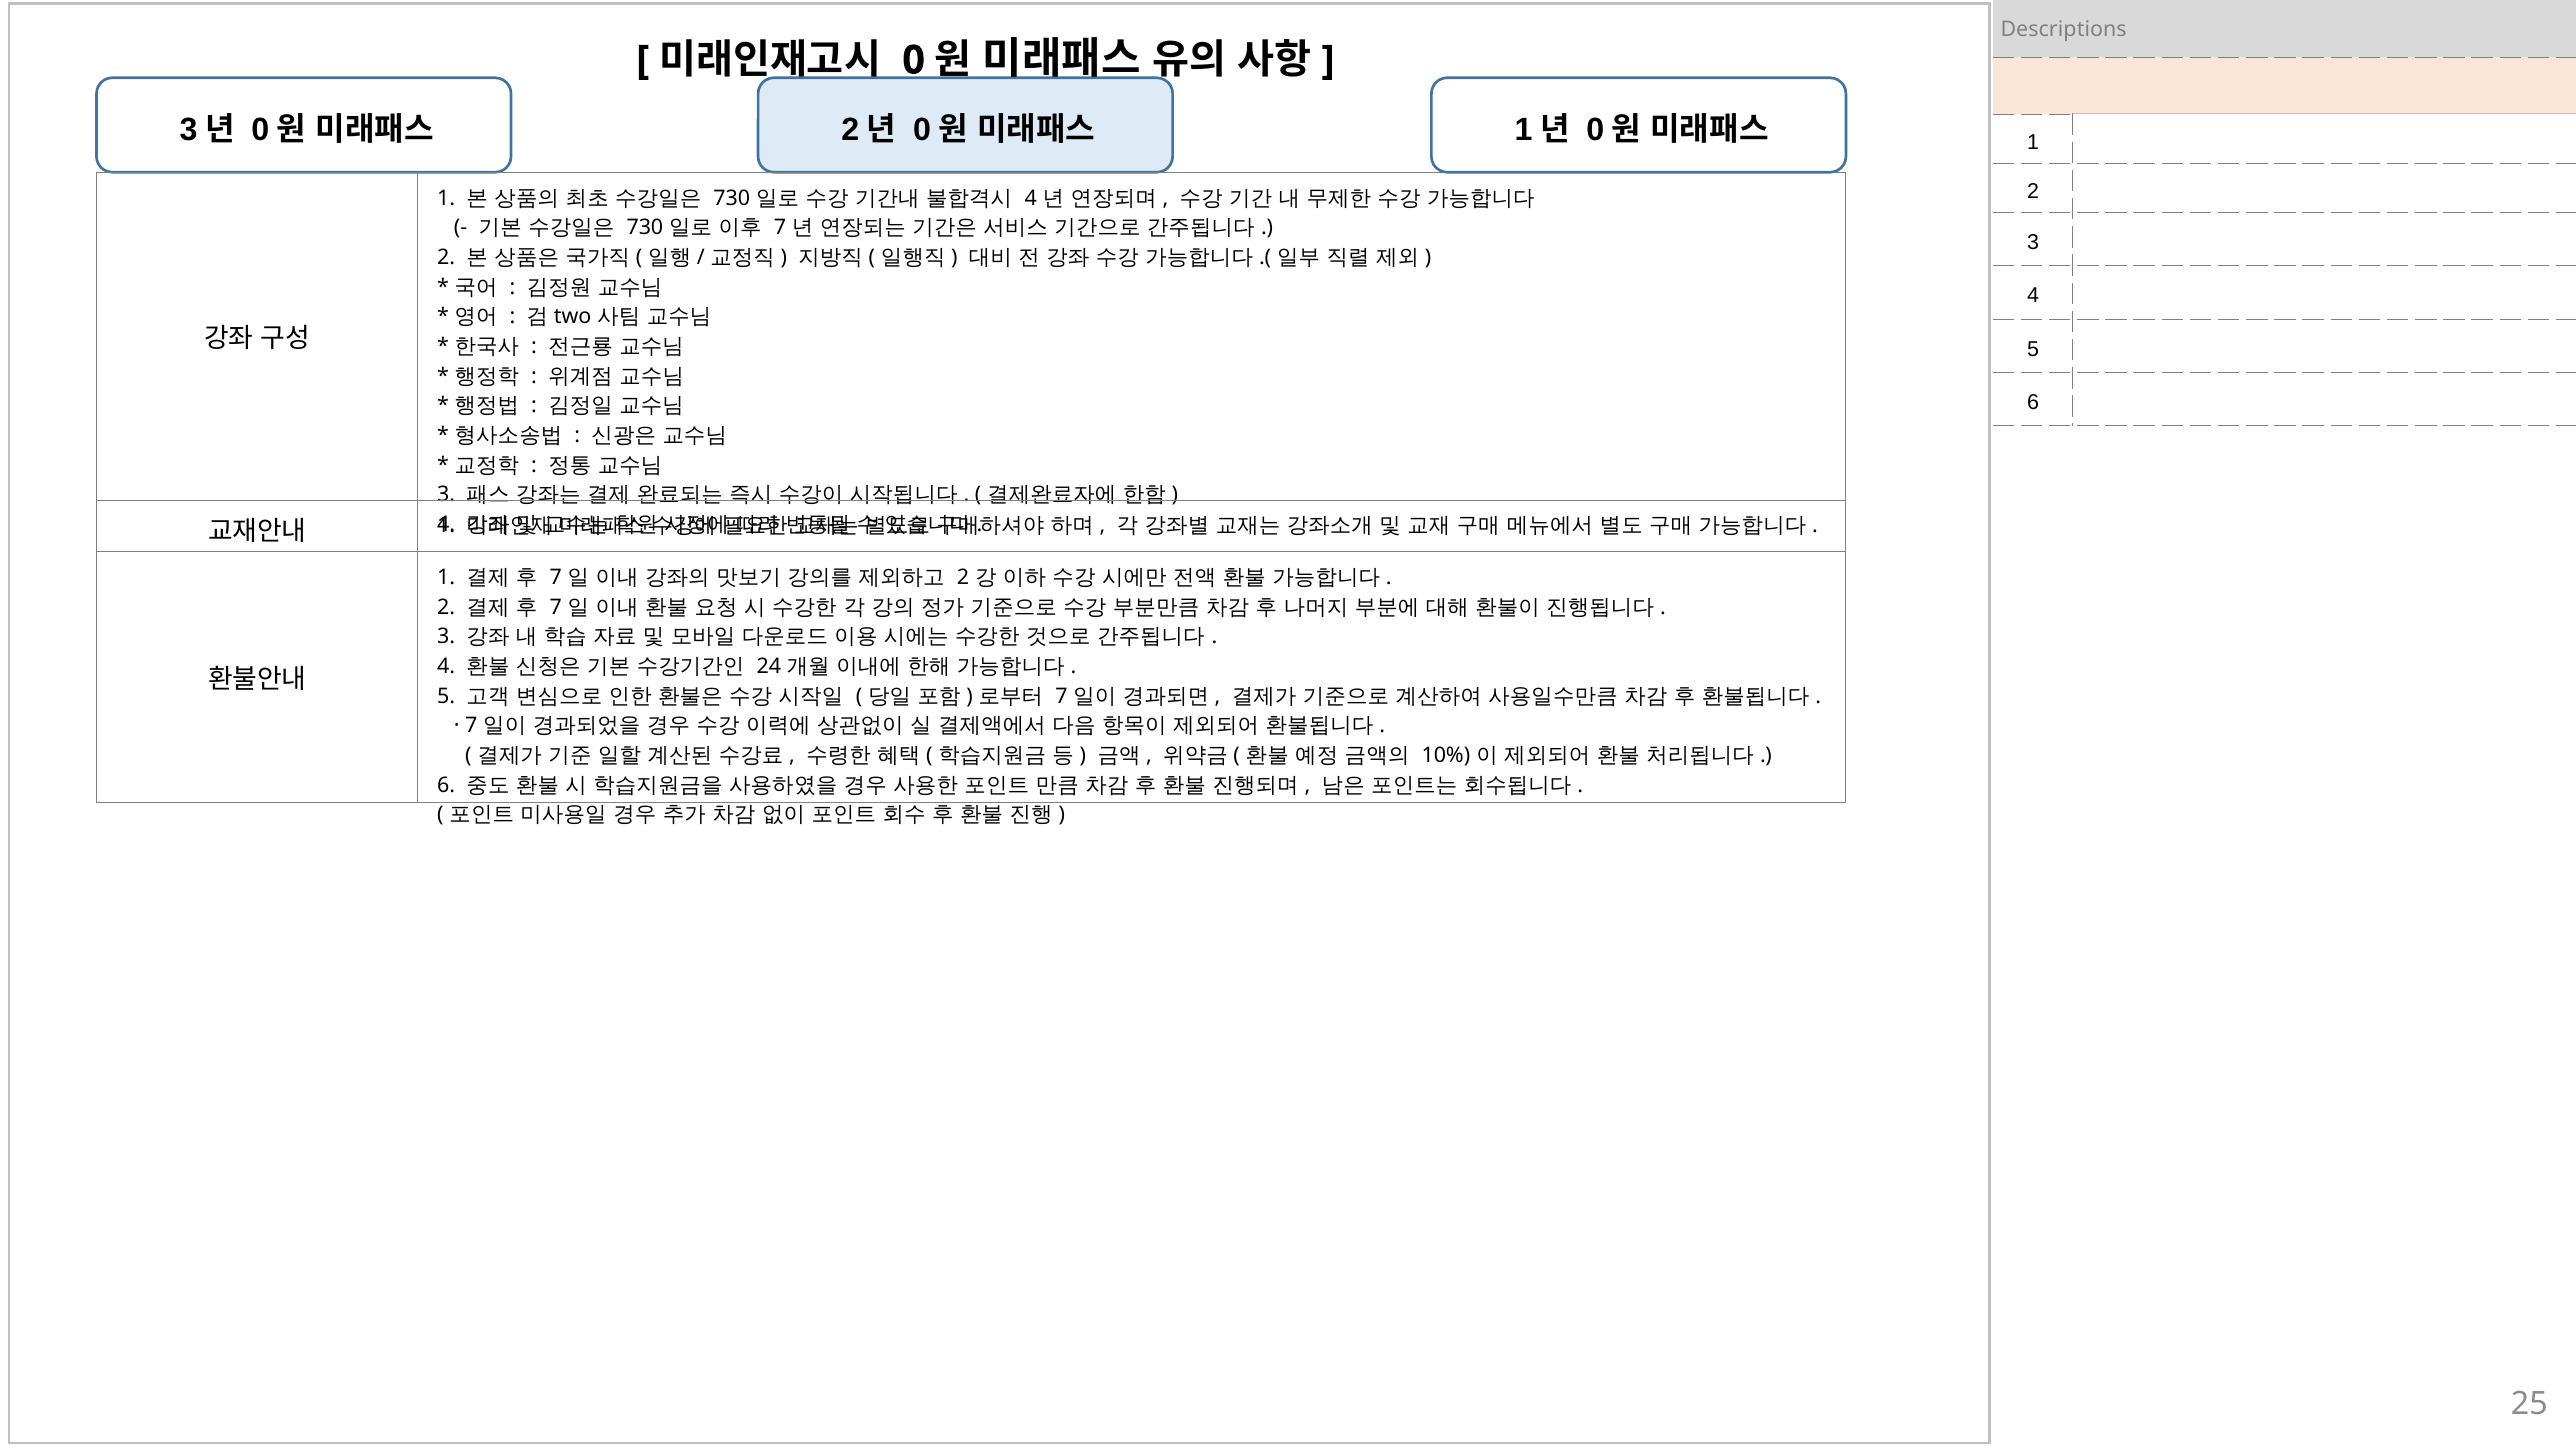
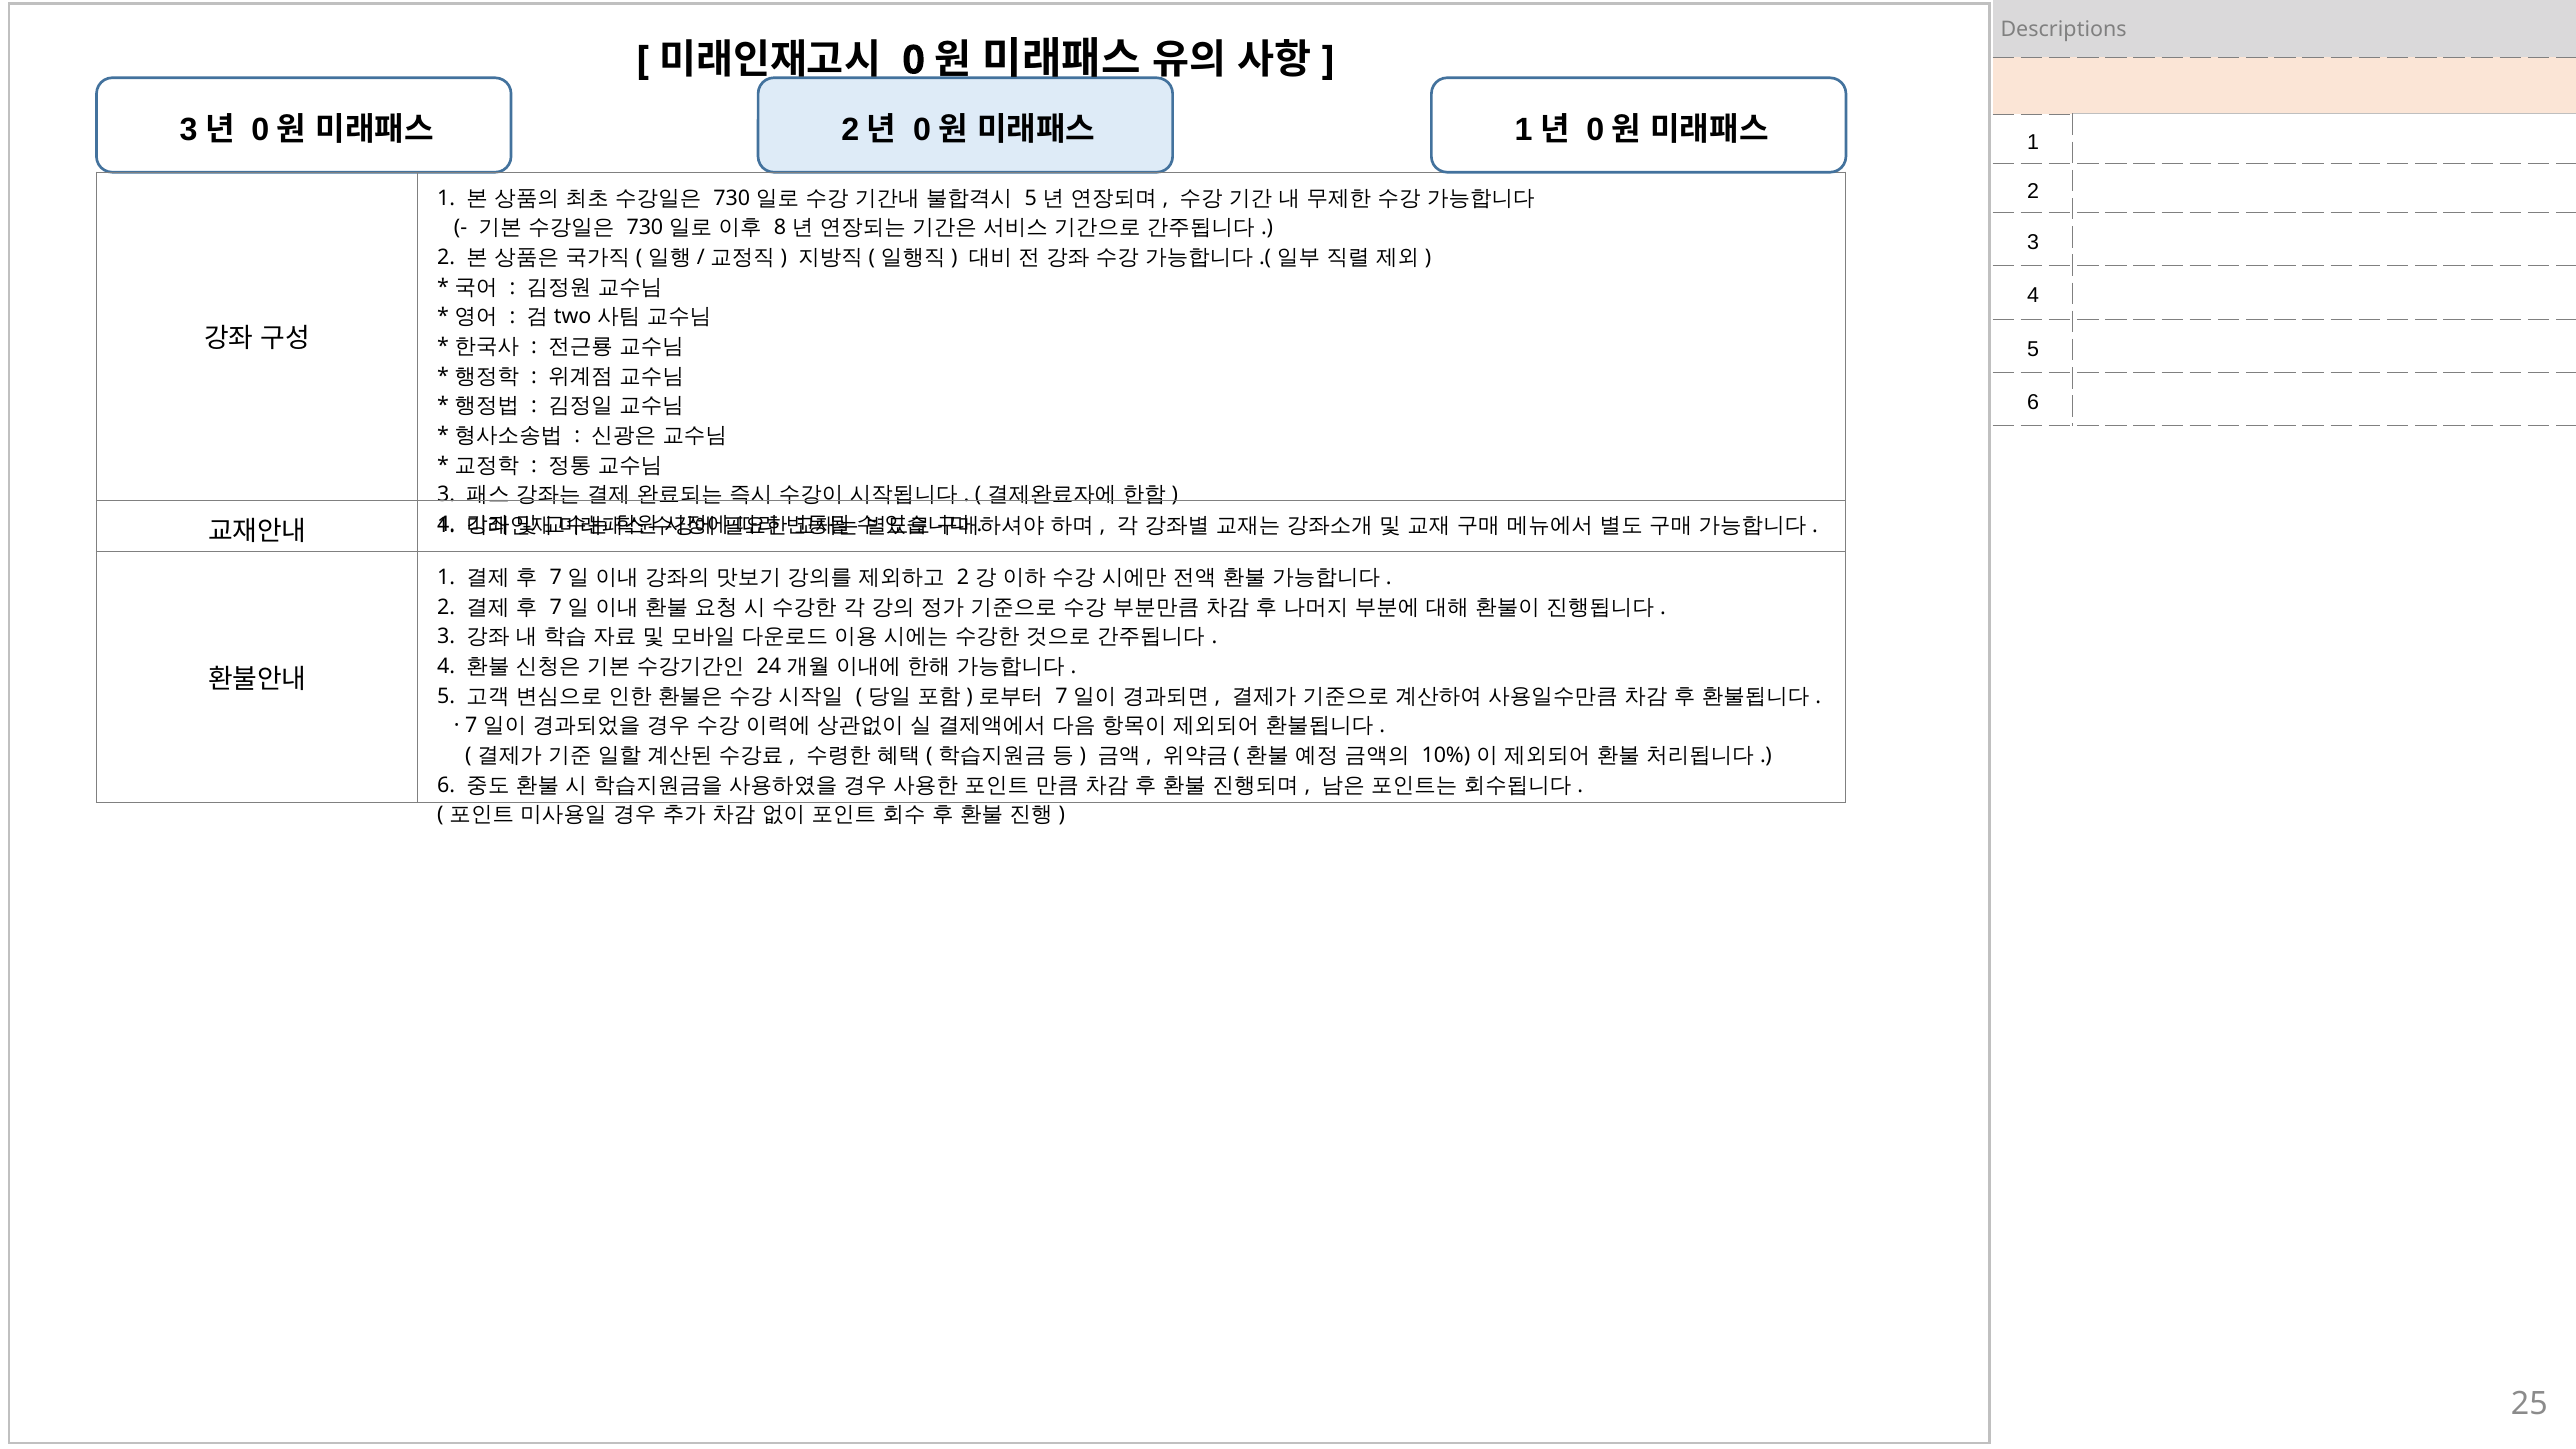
4 at (1031, 198): 4 -> 5
7 at (780, 228): 7 -> 8
